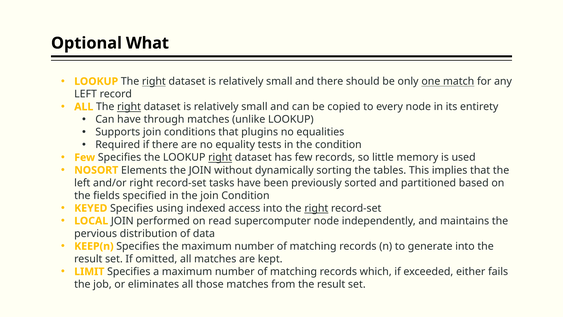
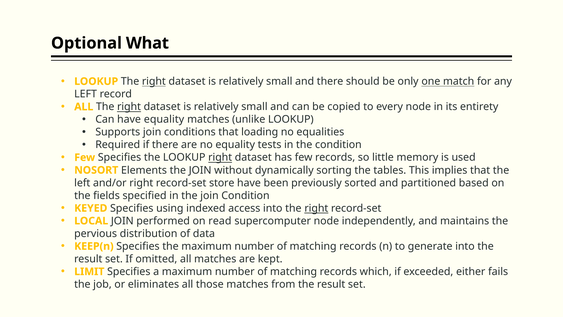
have through: through -> equality
plugins: plugins -> loading
tasks: tasks -> store
